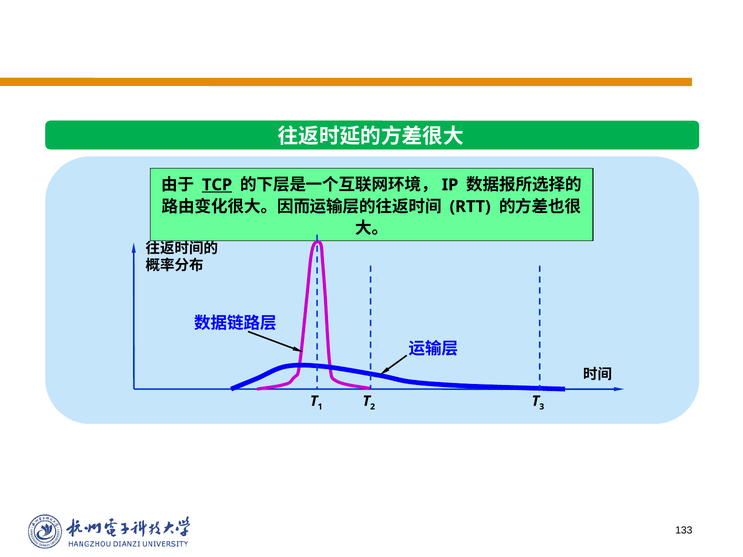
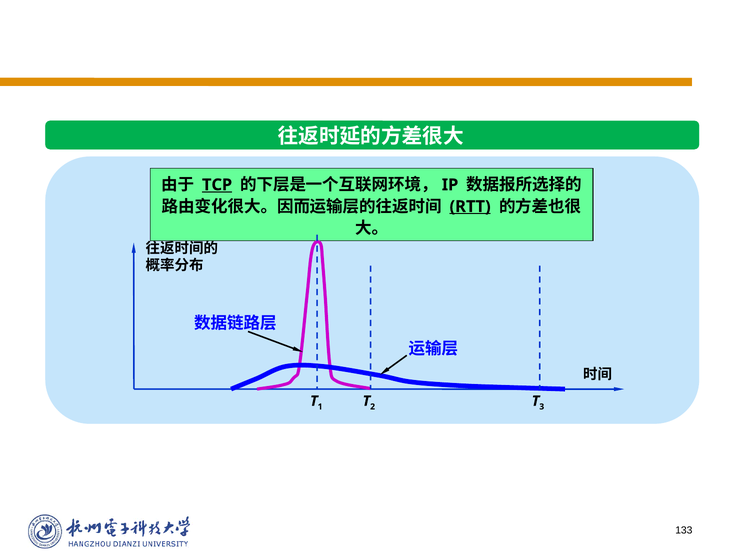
RTT underline: none -> present
